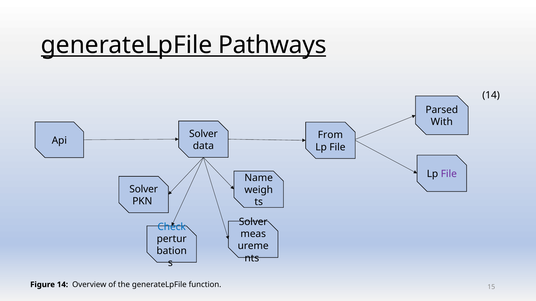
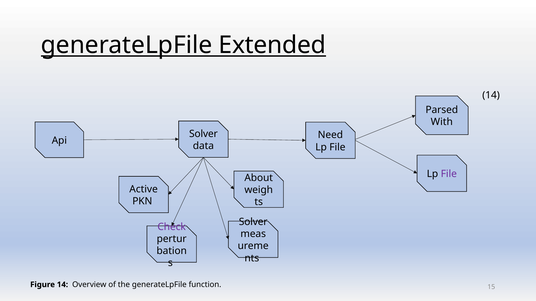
Pathways: Pathways -> Extended
From: From -> Need
Name: Name -> About
Solver at (144, 190): Solver -> Active
Check colour: blue -> purple
